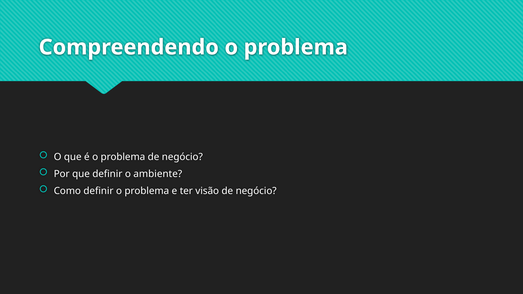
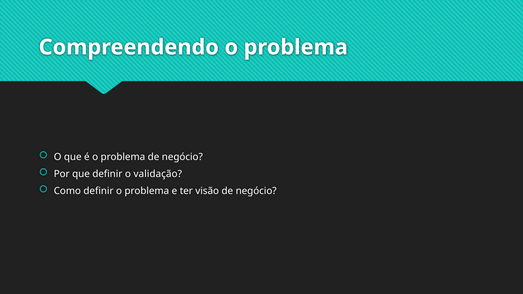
ambiente: ambiente -> validação
